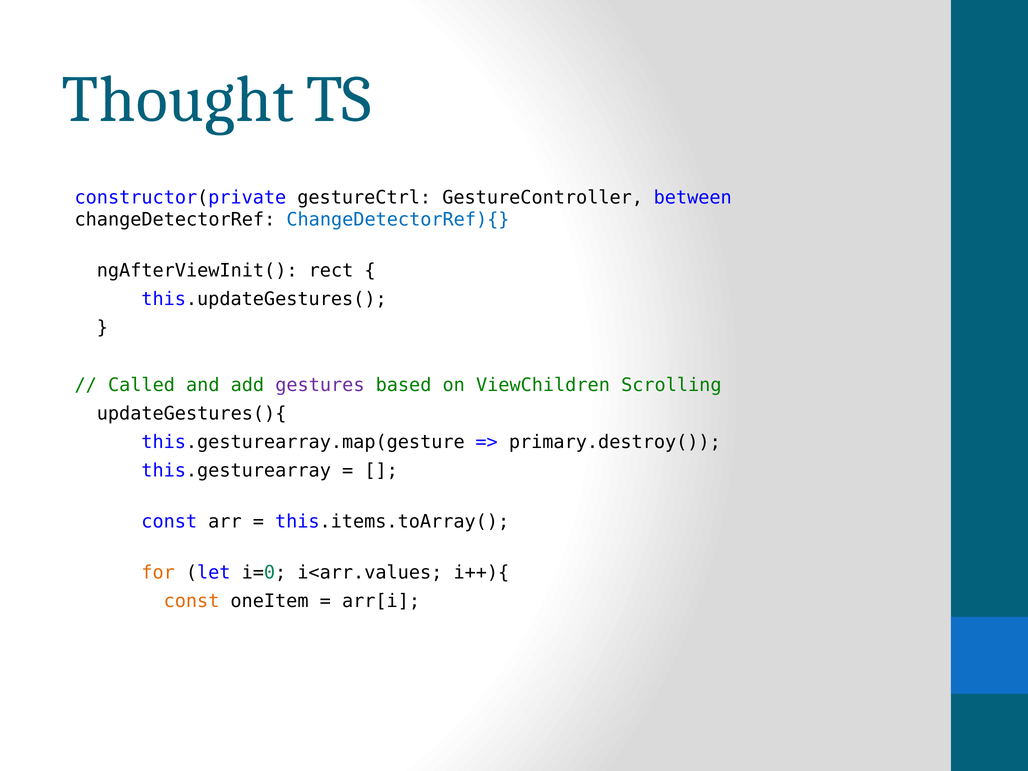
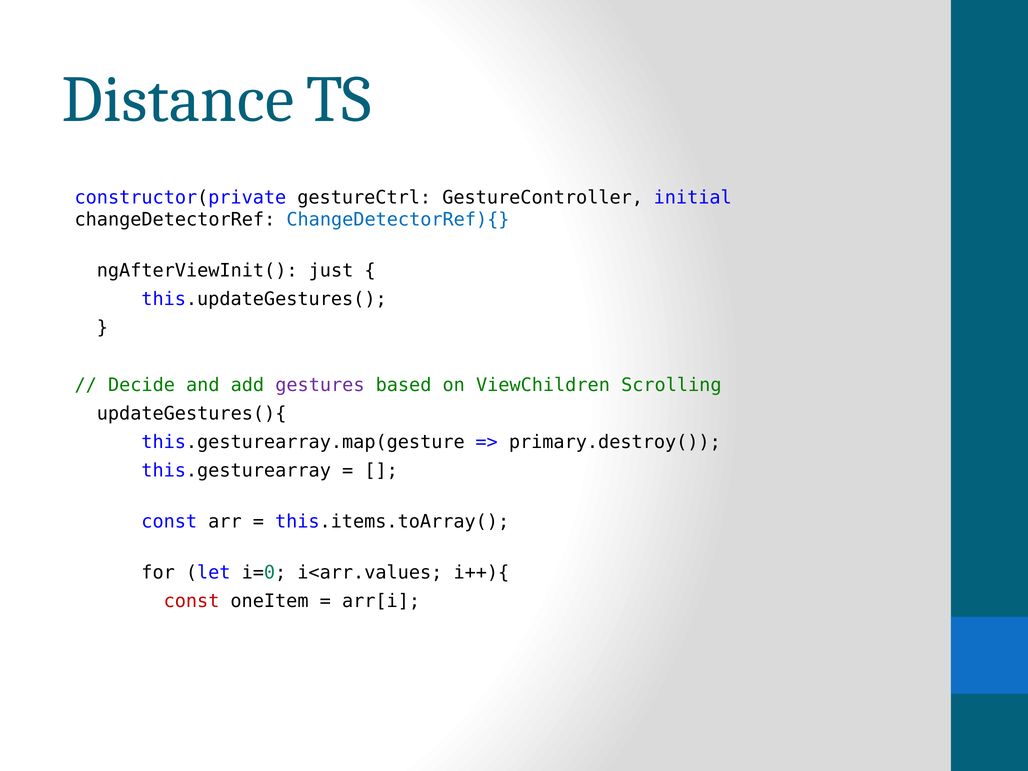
Thought: Thought -> Distance
between: between -> initial
rect: rect -> just
Called: Called -> Decide
for colour: orange -> black
const at (192, 601) colour: orange -> red
